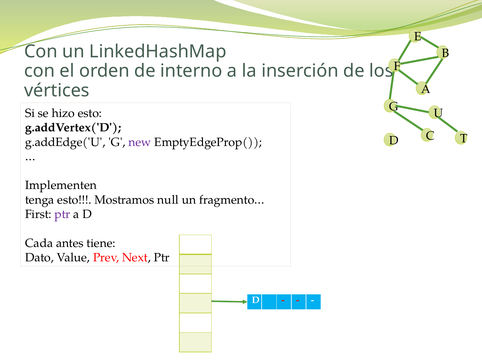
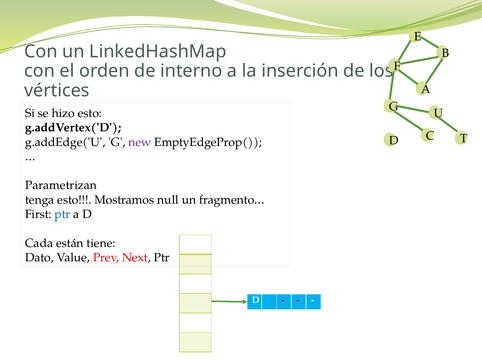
Implementen: Implementen -> Parametrizan
ptr at (63, 215) colour: purple -> blue
antes: antes -> están
